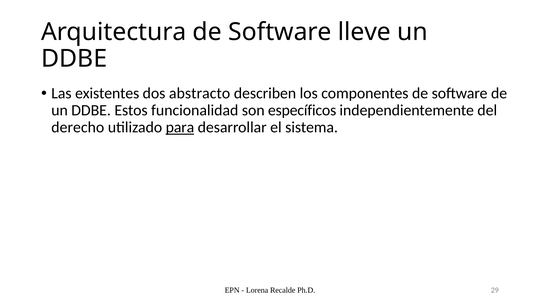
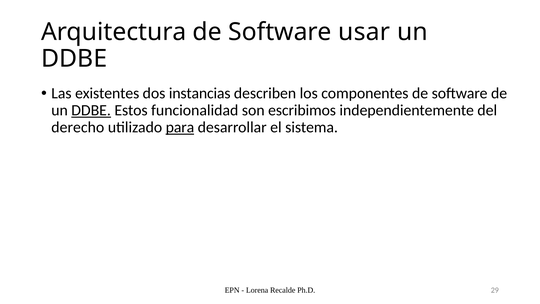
lleve: lleve -> usar
abstracto: abstracto -> instancias
DDBE at (91, 110) underline: none -> present
específicos: específicos -> escribimos
